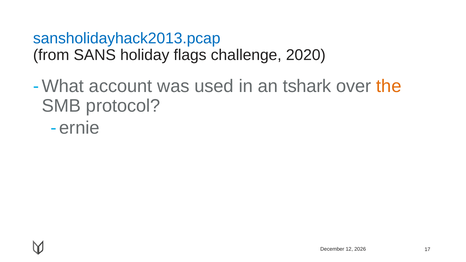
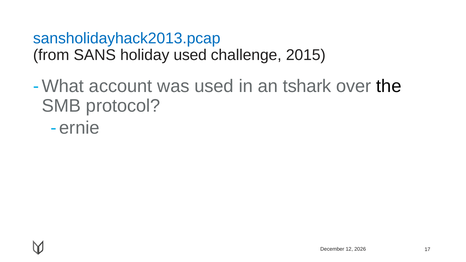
holiday flags: flags -> used
2020: 2020 -> 2015
the colour: orange -> black
